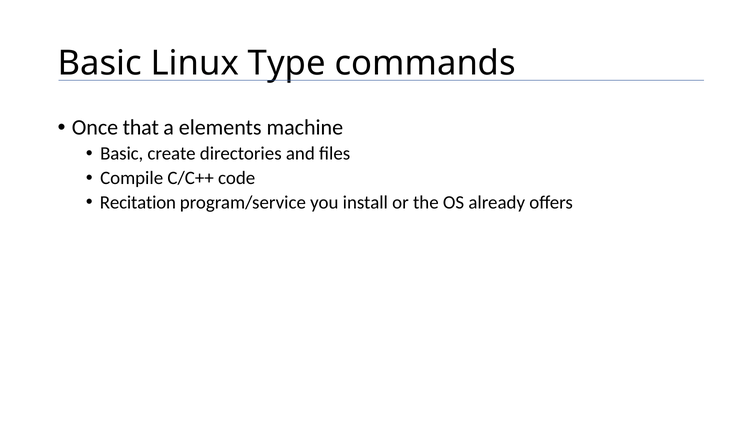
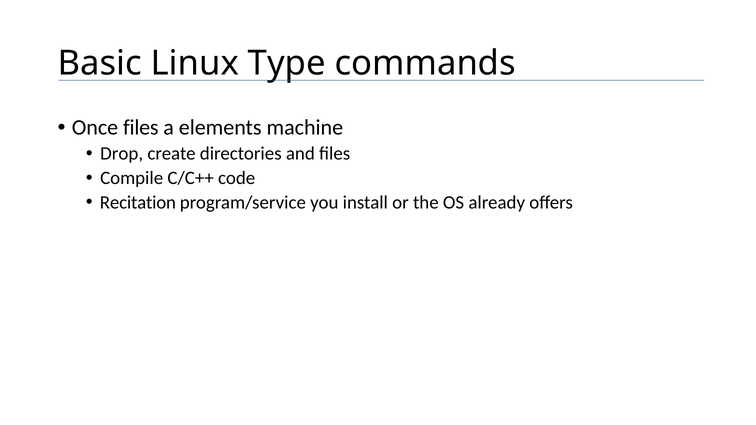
Once that: that -> files
Basic at (122, 154): Basic -> Drop
